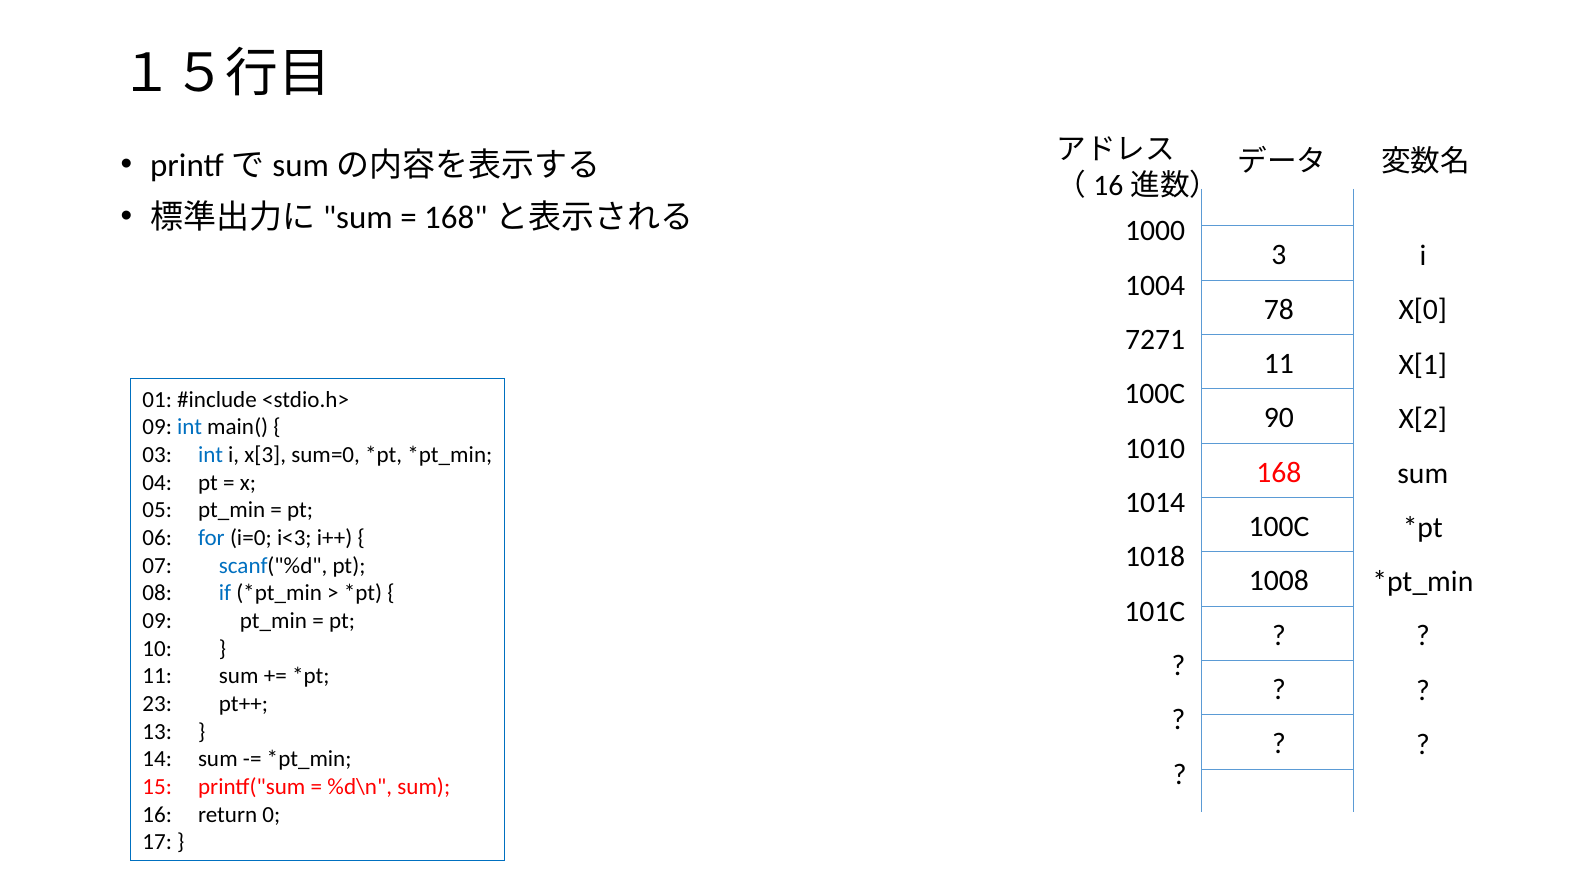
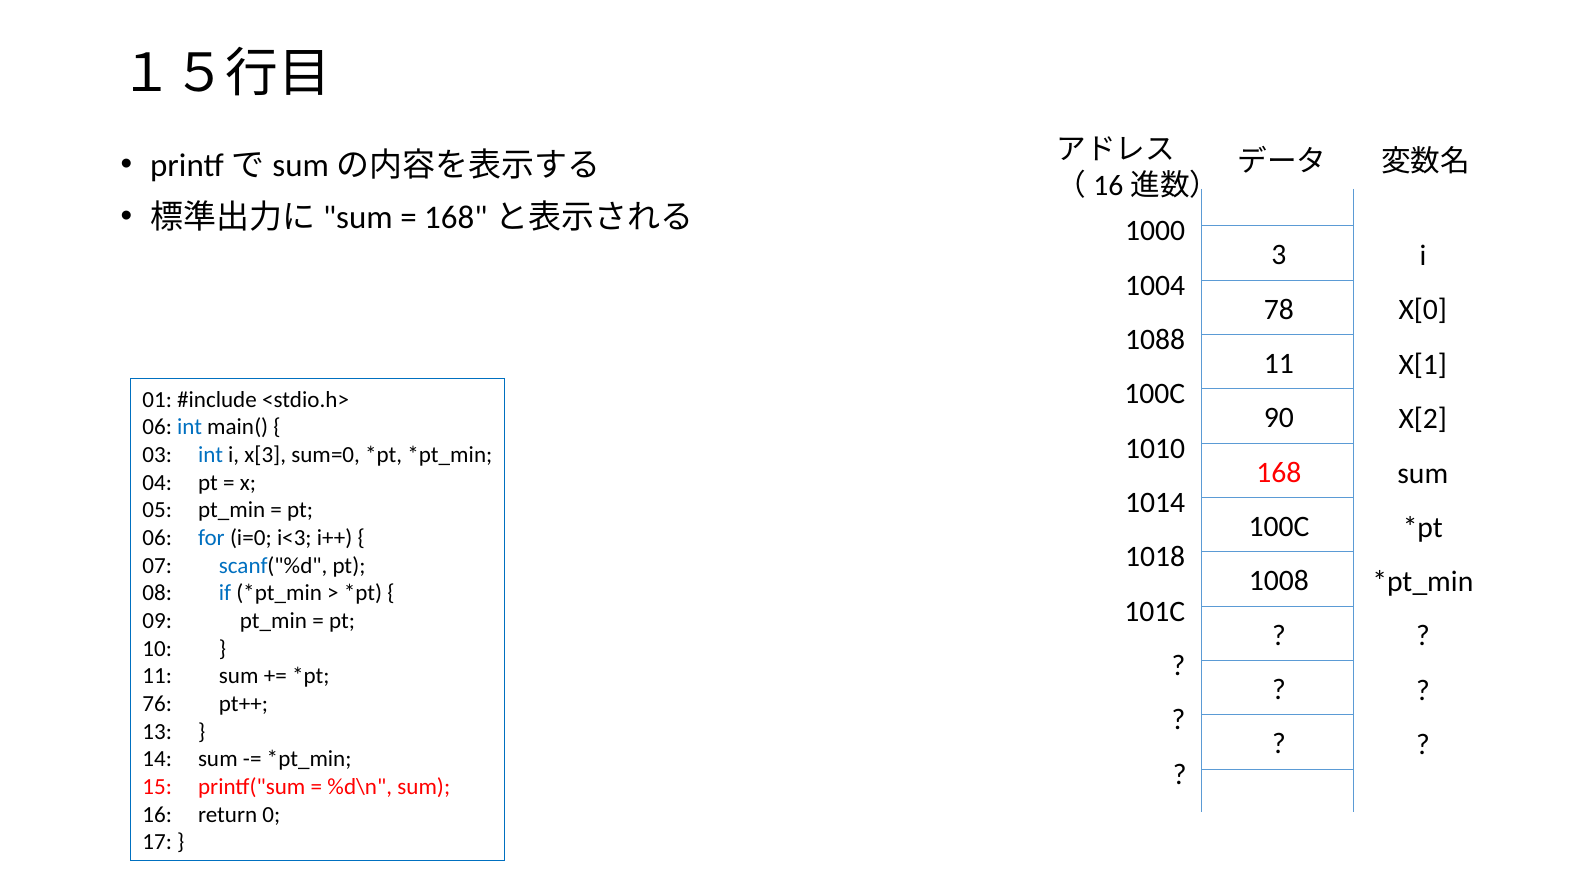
7271: 7271 -> 1088
09 at (157, 427): 09 -> 06
23: 23 -> 76
